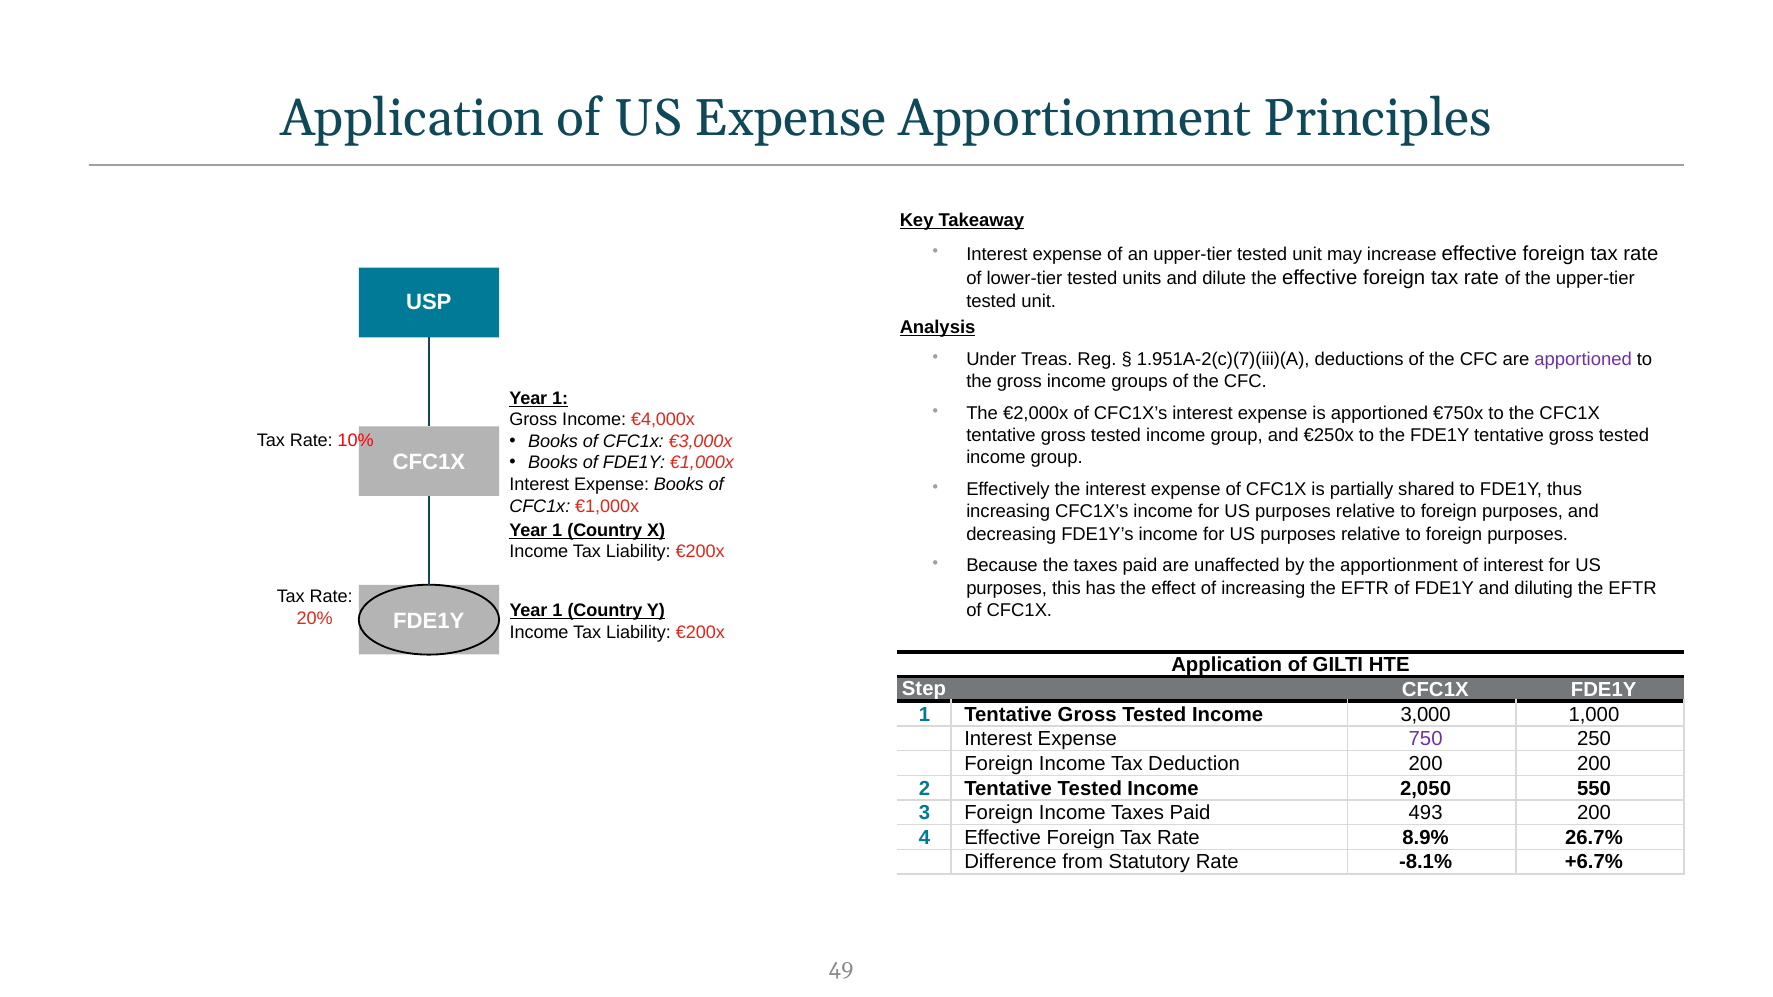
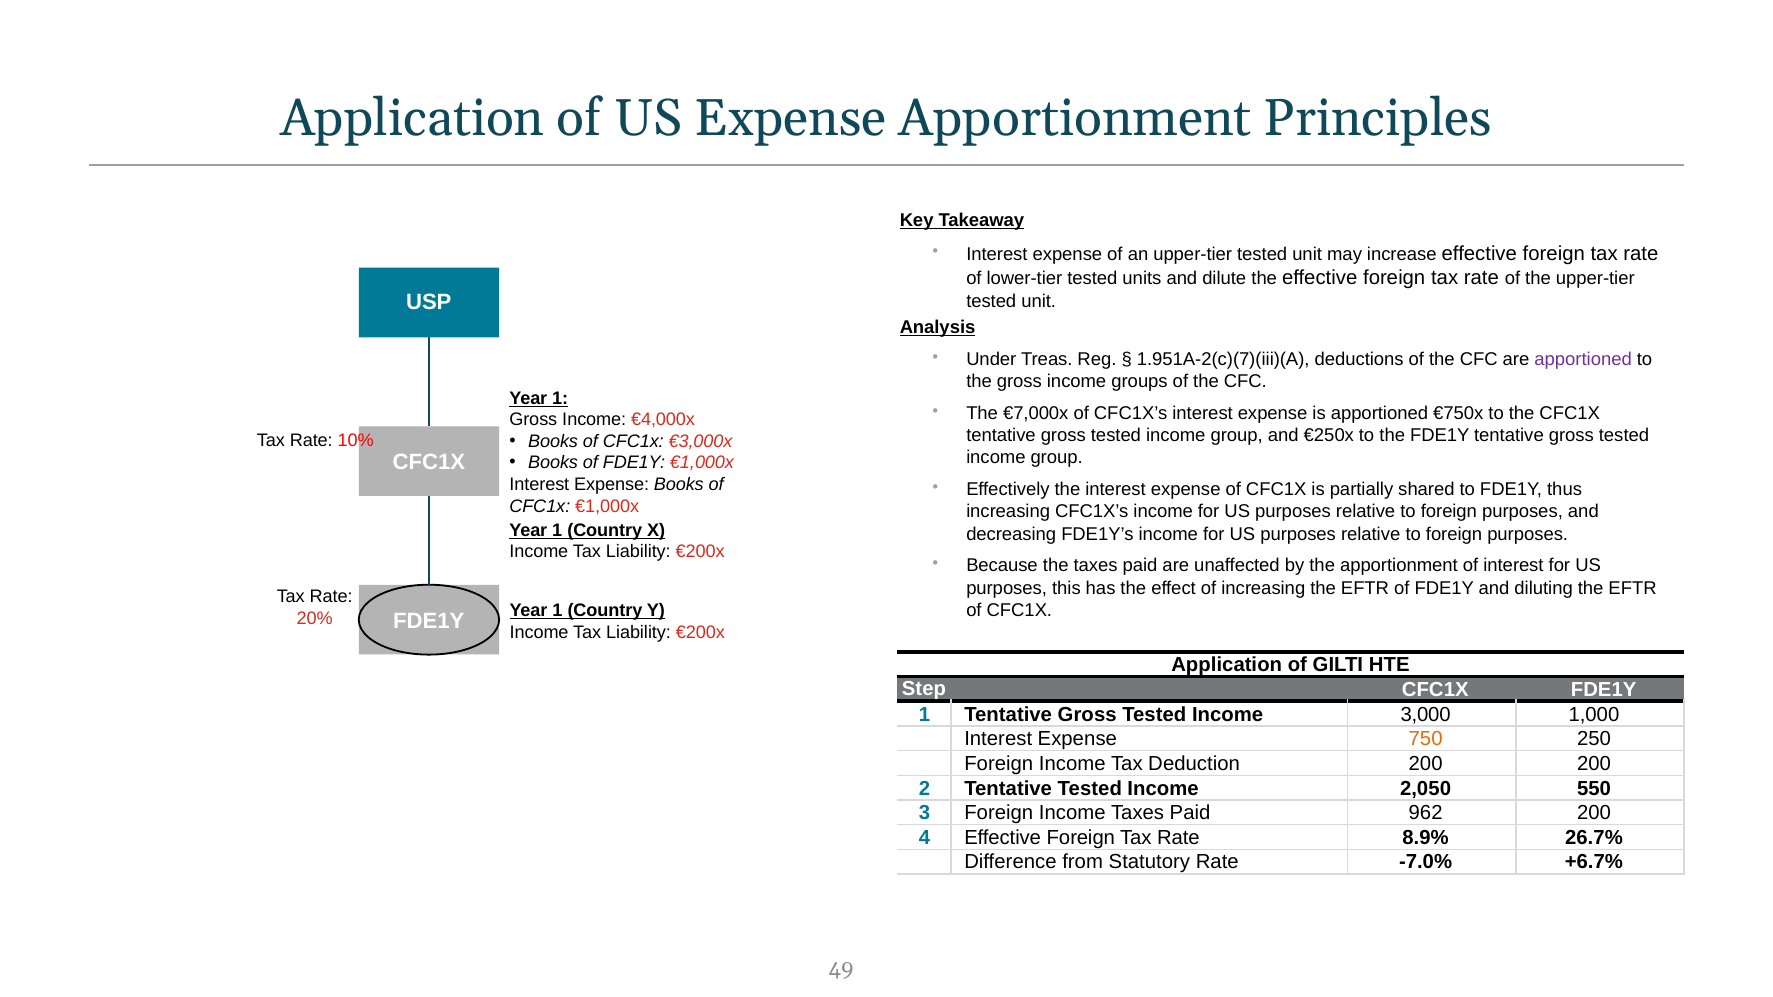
€2,000x: €2,000x -> €7,000x
750 colour: purple -> orange
493: 493 -> 962
-8.1%: -8.1% -> -7.0%
